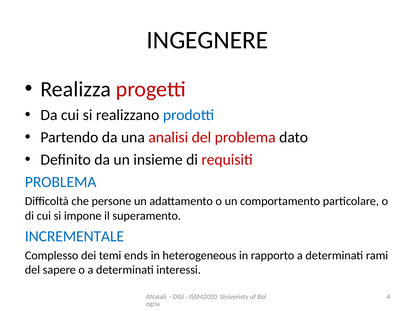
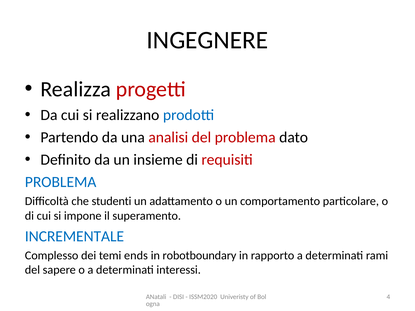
persone: persone -> studenti
heterogeneous: heterogeneous -> robotboundary
